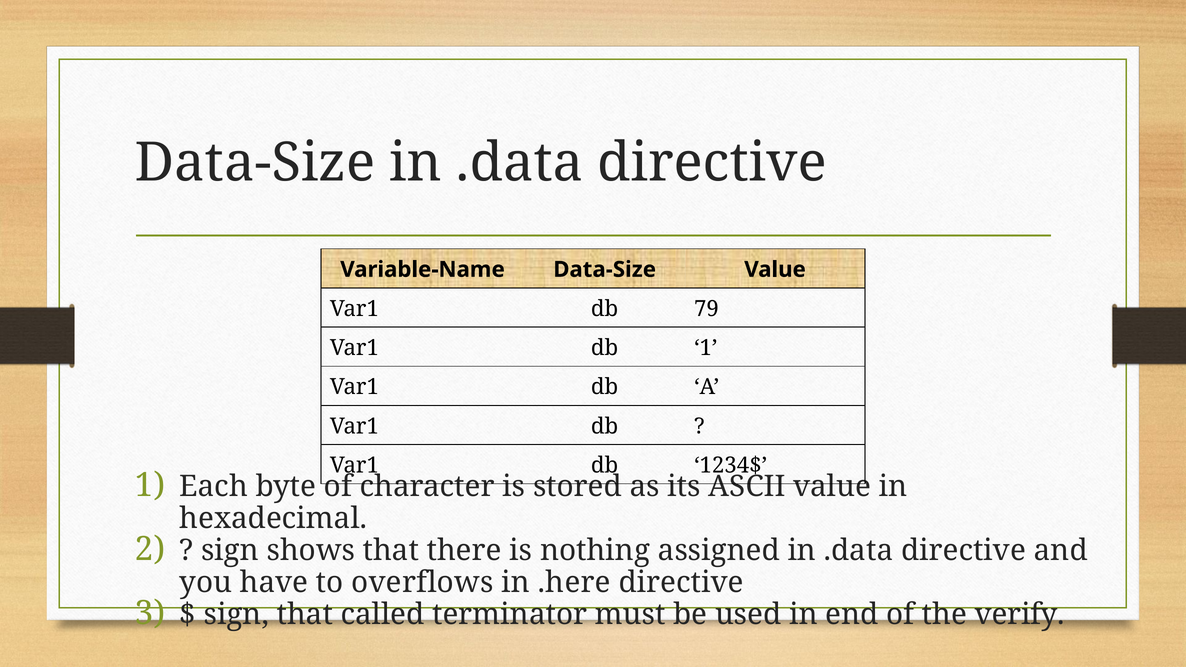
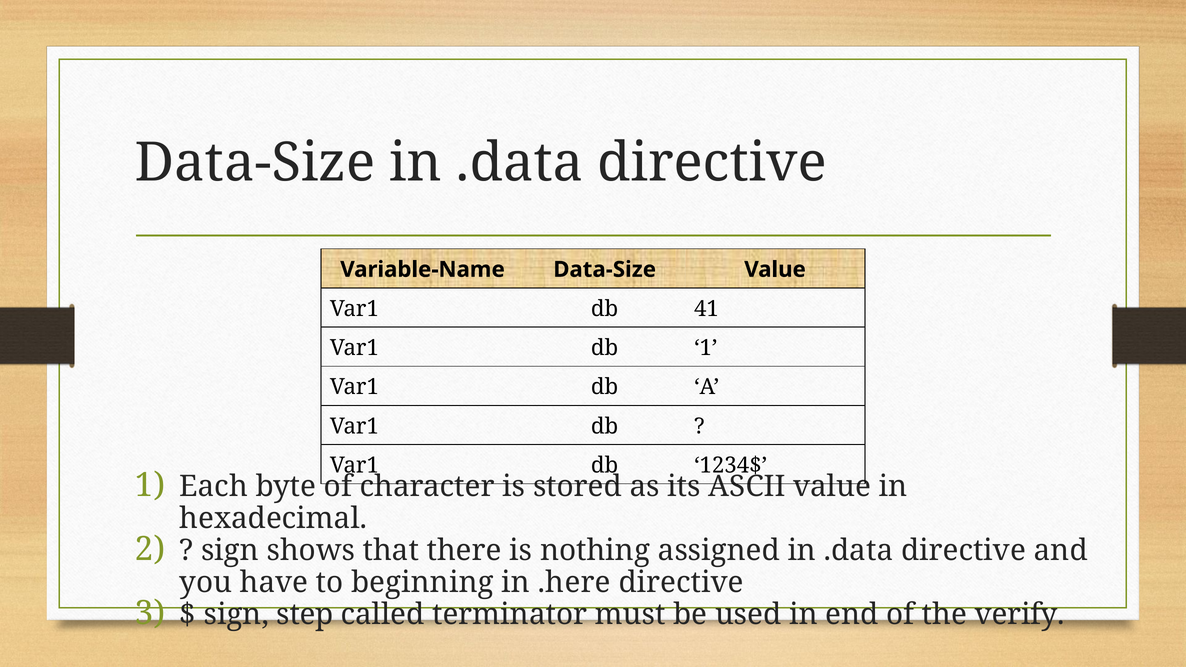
79: 79 -> 41
overflows: overflows -> beginning
sign that: that -> step
